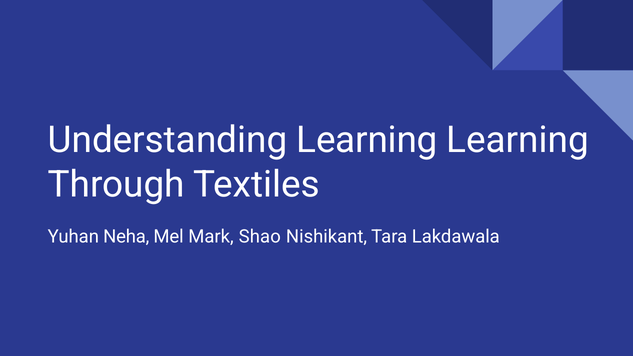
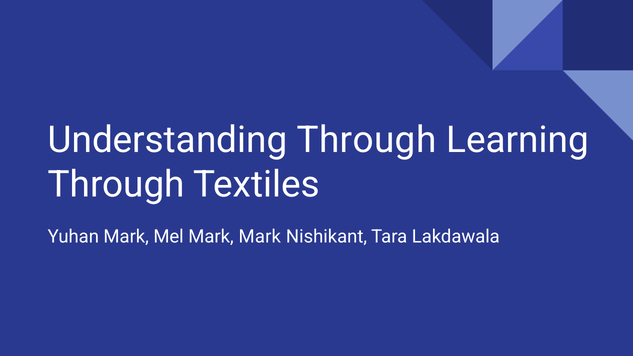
Understanding Learning: Learning -> Through
Yuhan Neha: Neha -> Mark
Mark Shao: Shao -> Mark
